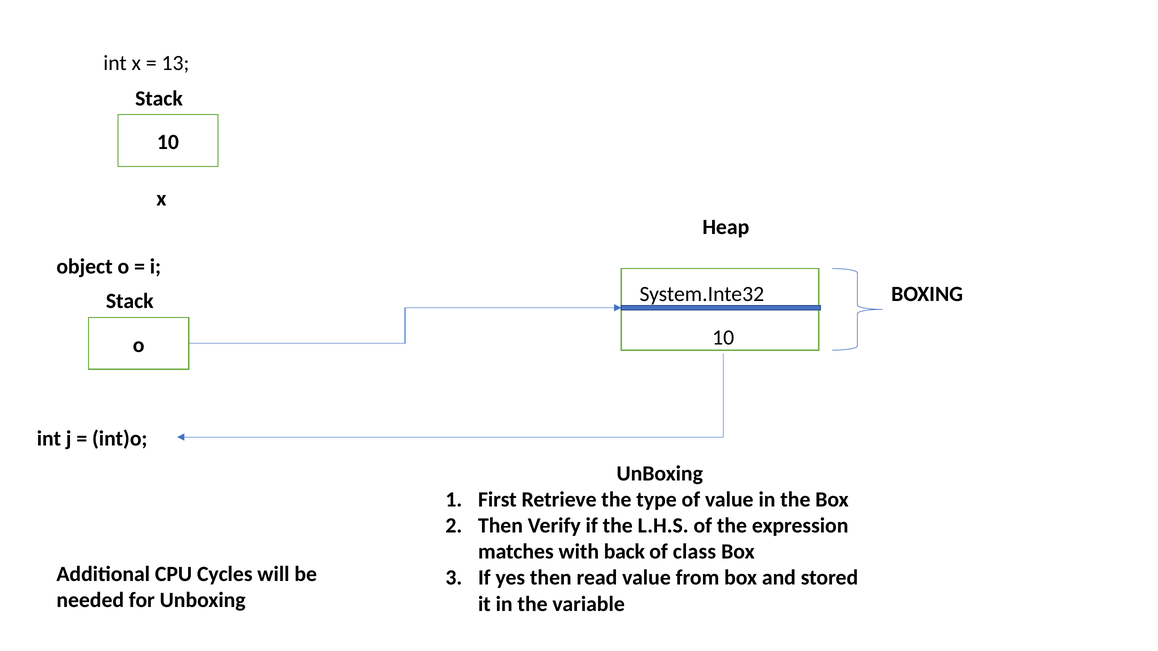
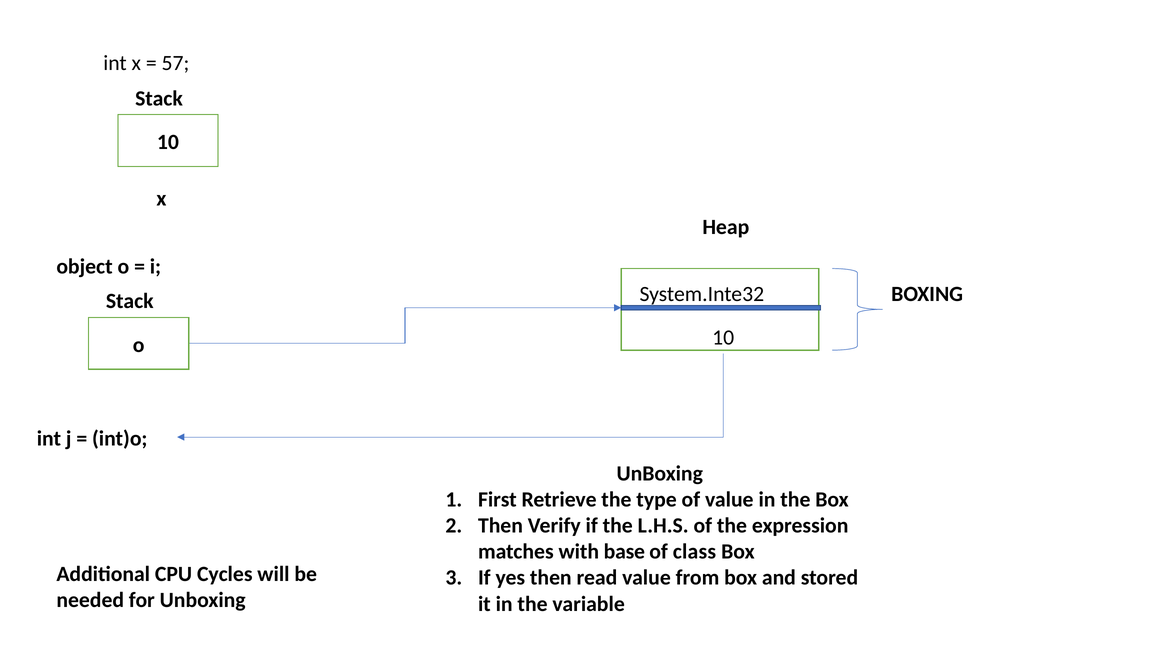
13: 13 -> 57
back: back -> base
